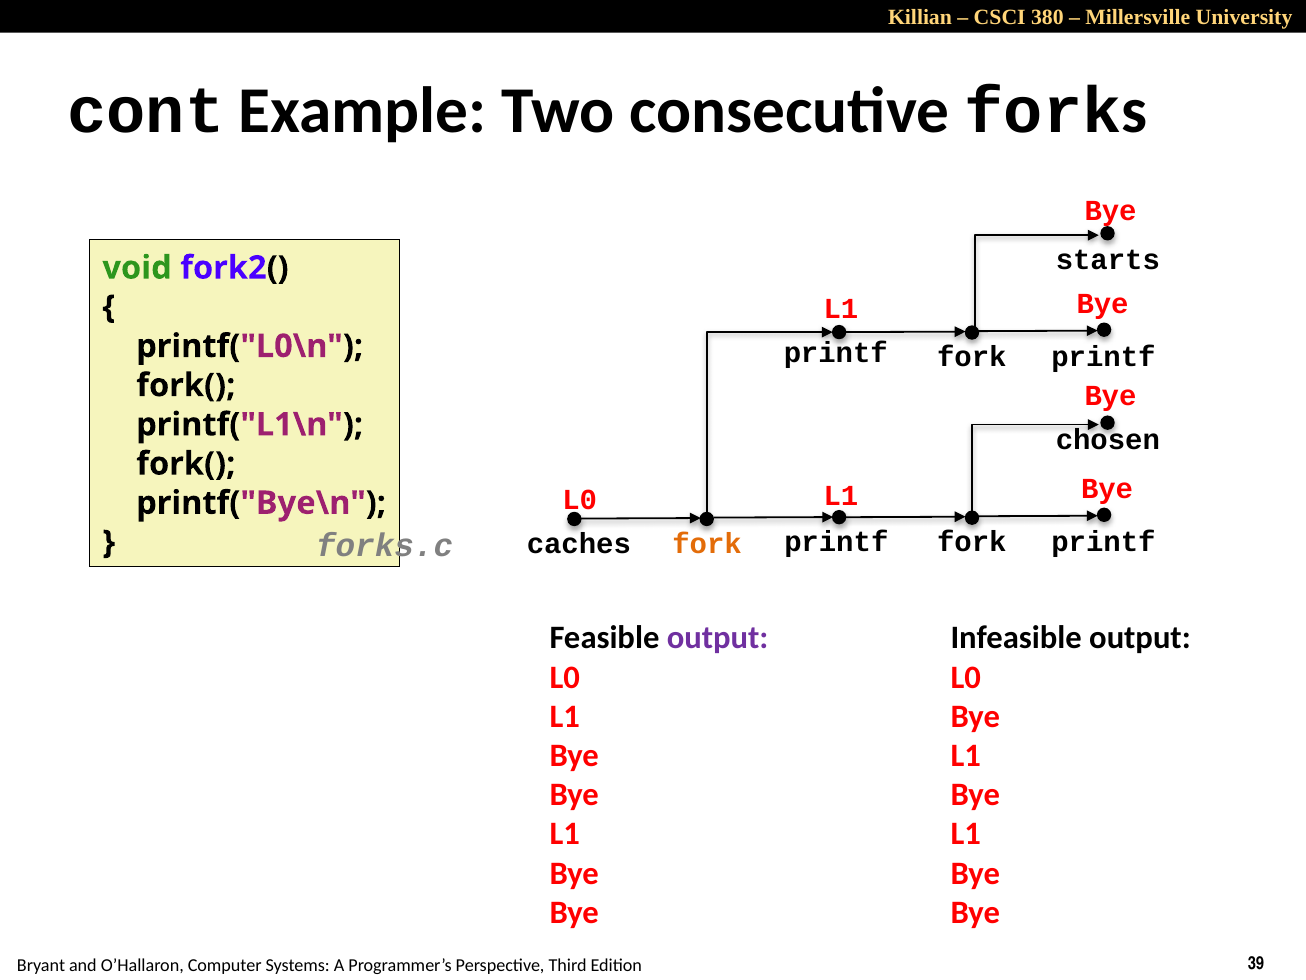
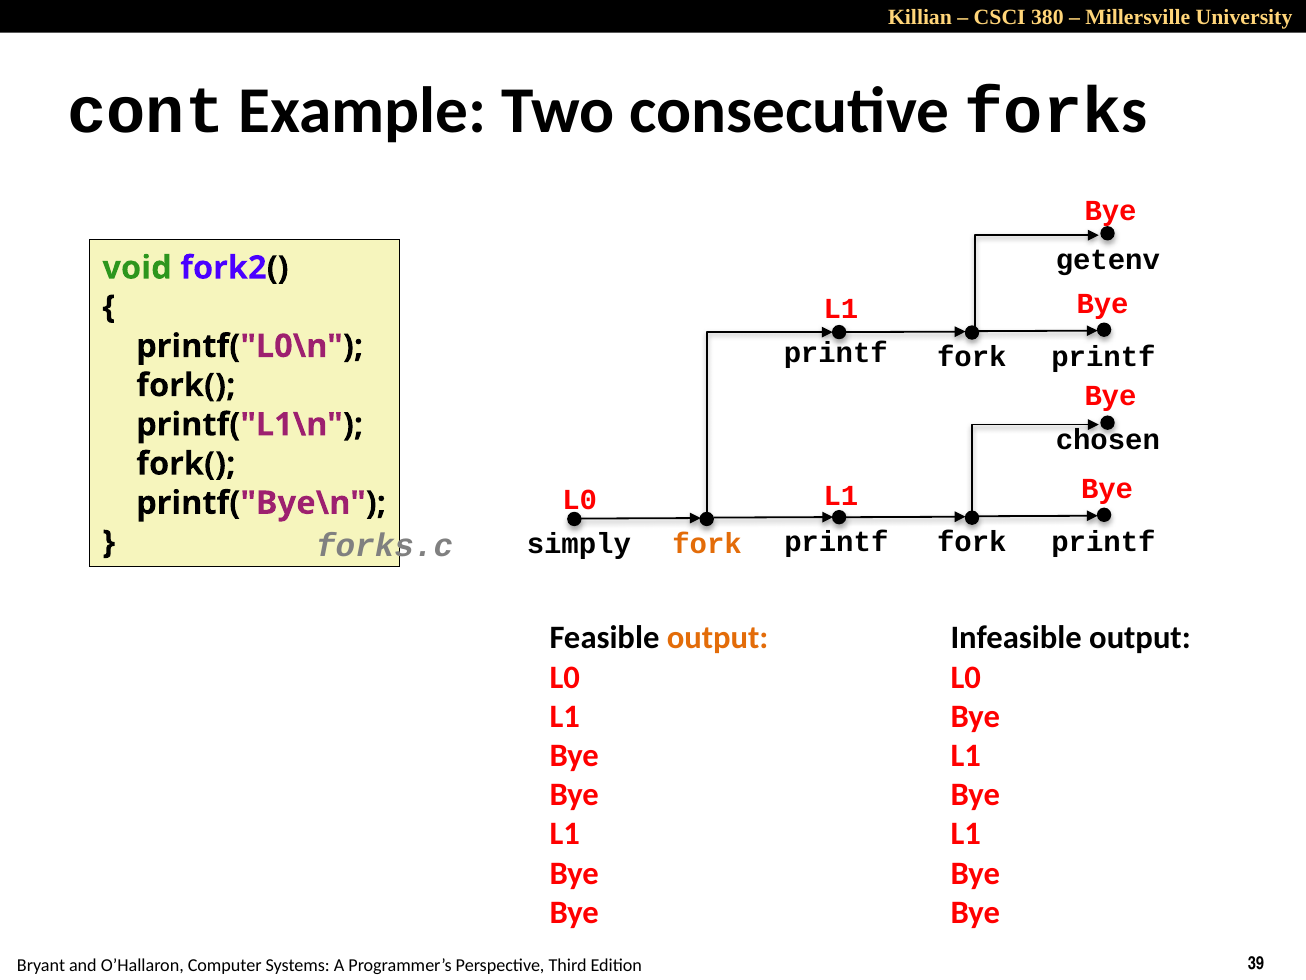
starts: starts -> getenv
caches: caches -> simply
output at (718, 638) colour: purple -> orange
